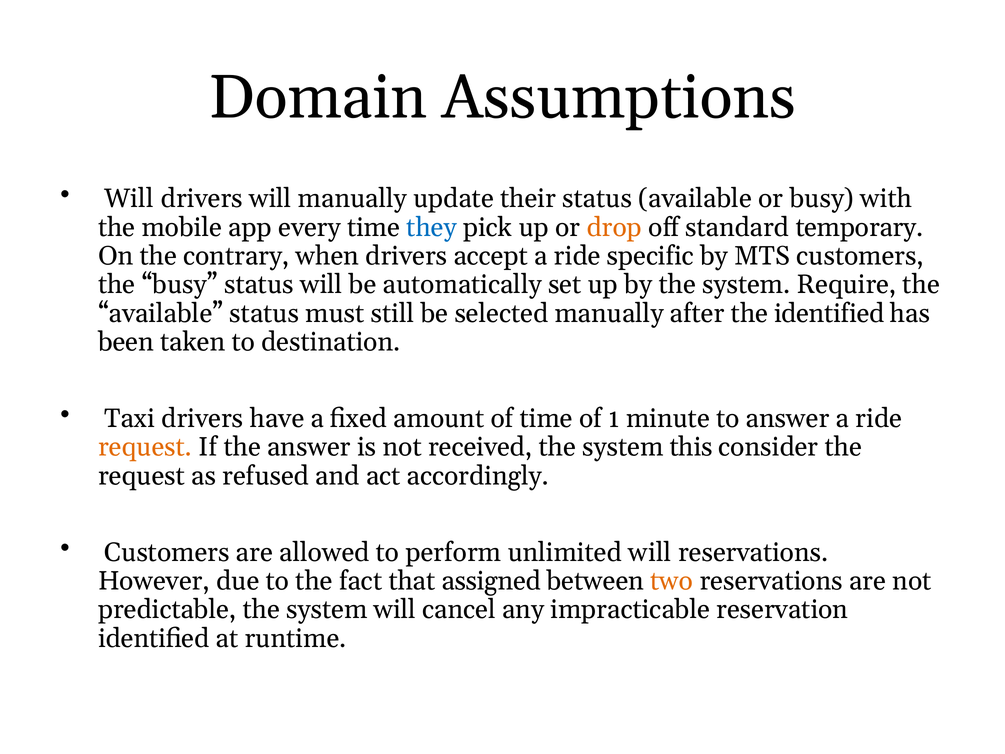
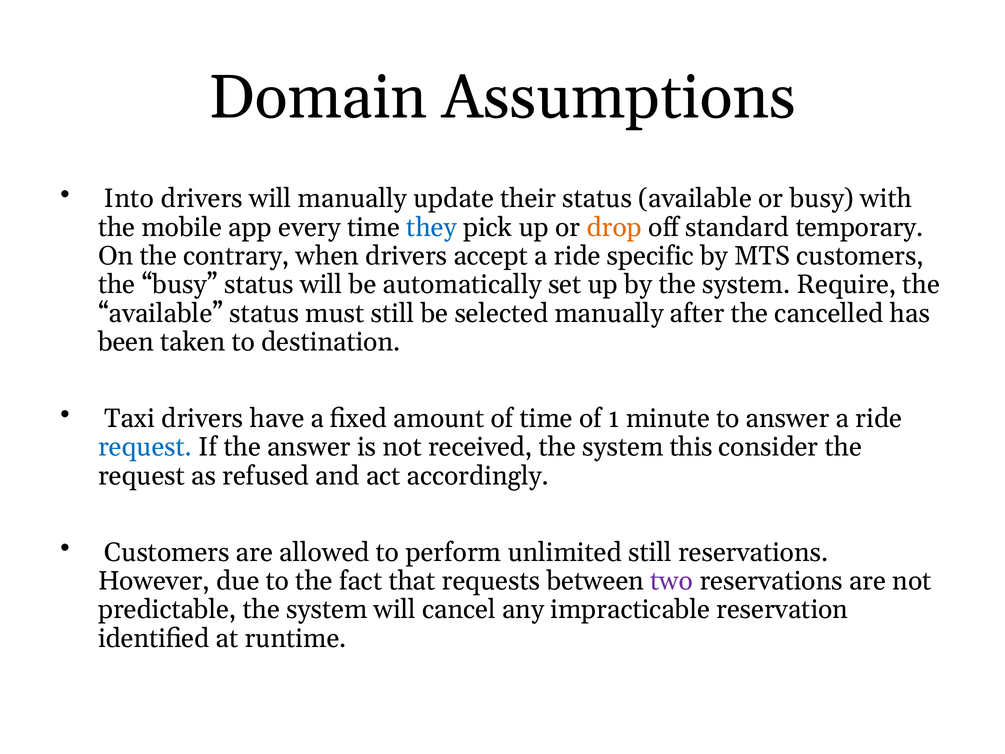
Will at (129, 199): Will -> Into
the identified: identified -> cancelled
request at (145, 447) colour: orange -> blue
unlimited will: will -> still
assigned: assigned -> requests
two colour: orange -> purple
